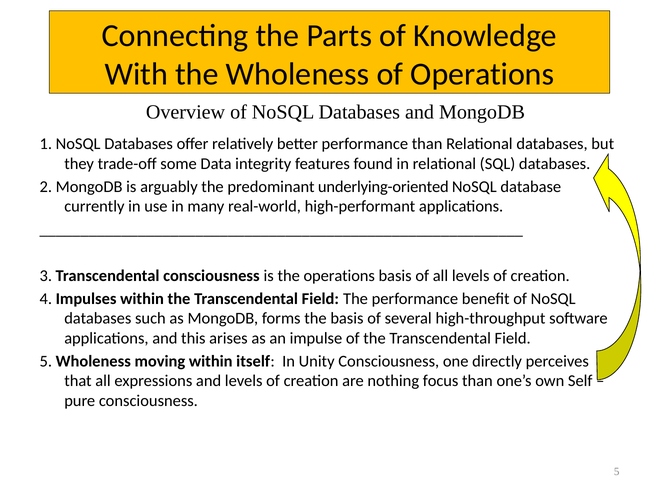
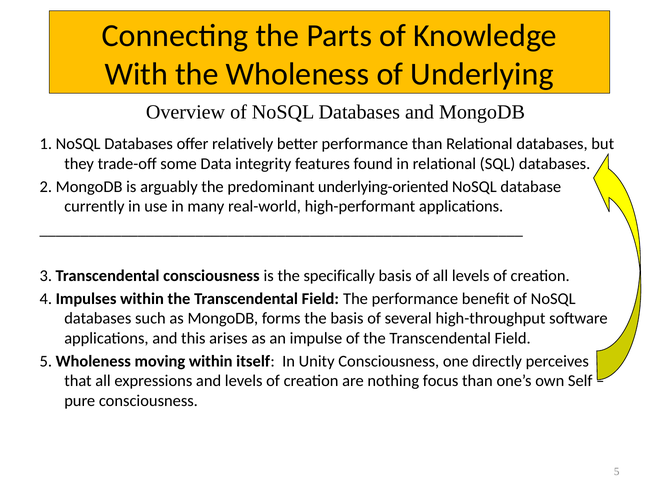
of Operations: Operations -> Underlying
the operations: operations -> specifically
